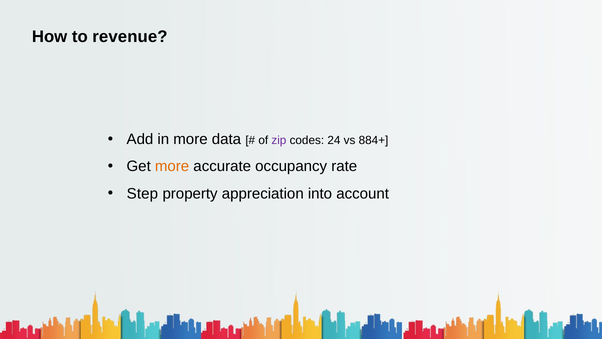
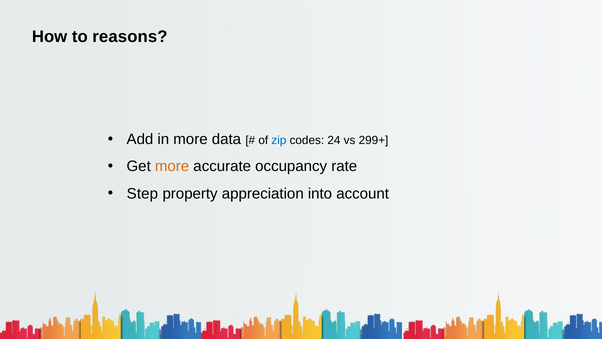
revenue: revenue -> reasons
zip colour: purple -> blue
884+: 884+ -> 299+
